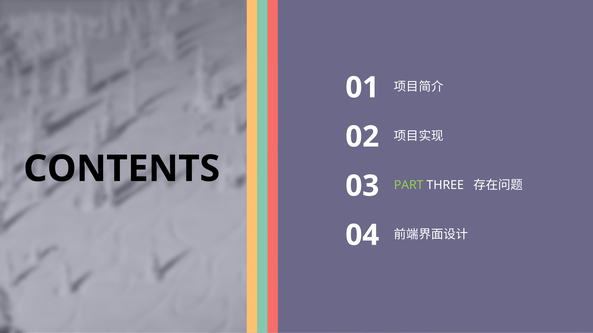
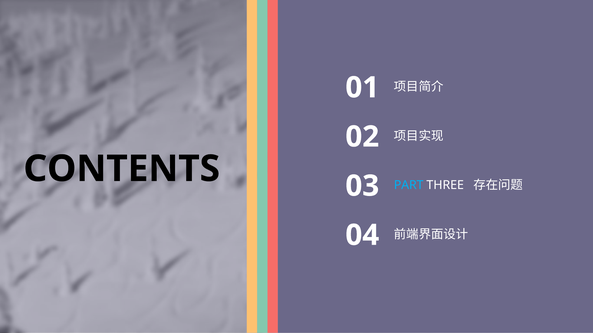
PART colour: light green -> light blue
